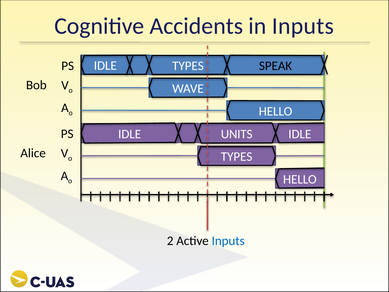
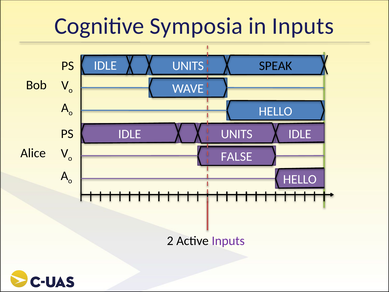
Accidents: Accidents -> Symposia
IDLE TYPES: TYPES -> UNITS
TYPES at (237, 156): TYPES -> FALSE
Inputs at (228, 241) colour: blue -> purple
